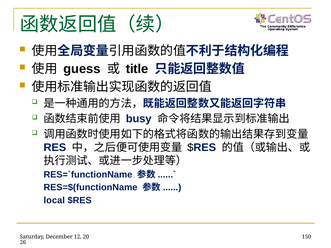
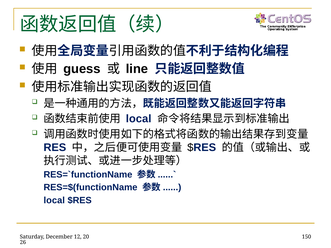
title: title -> line
busy at (139, 119): busy -> local
